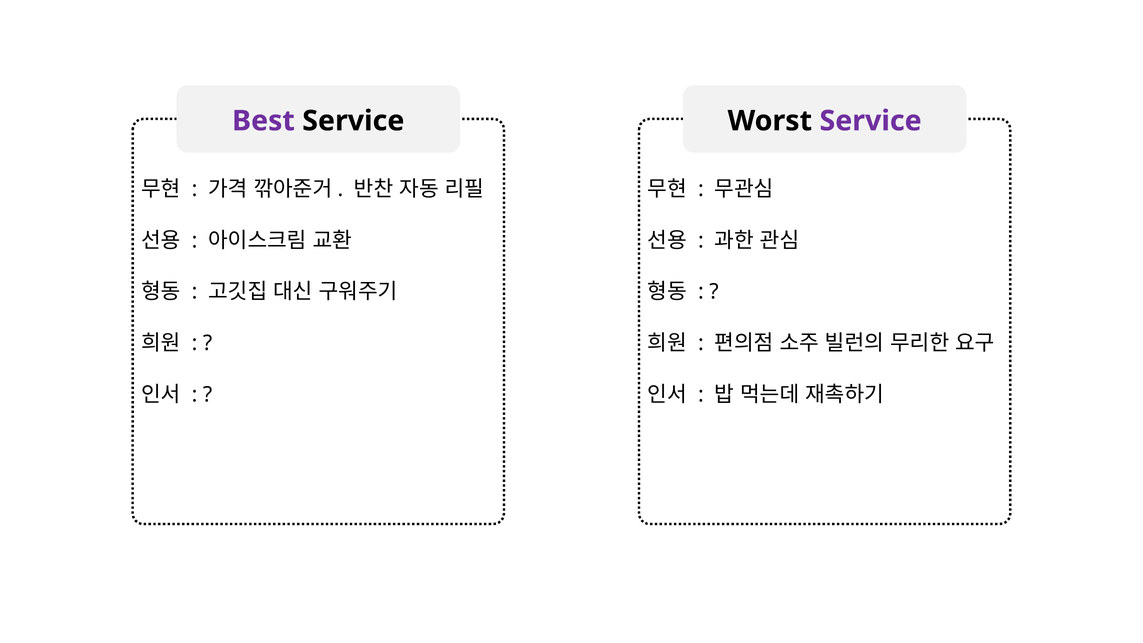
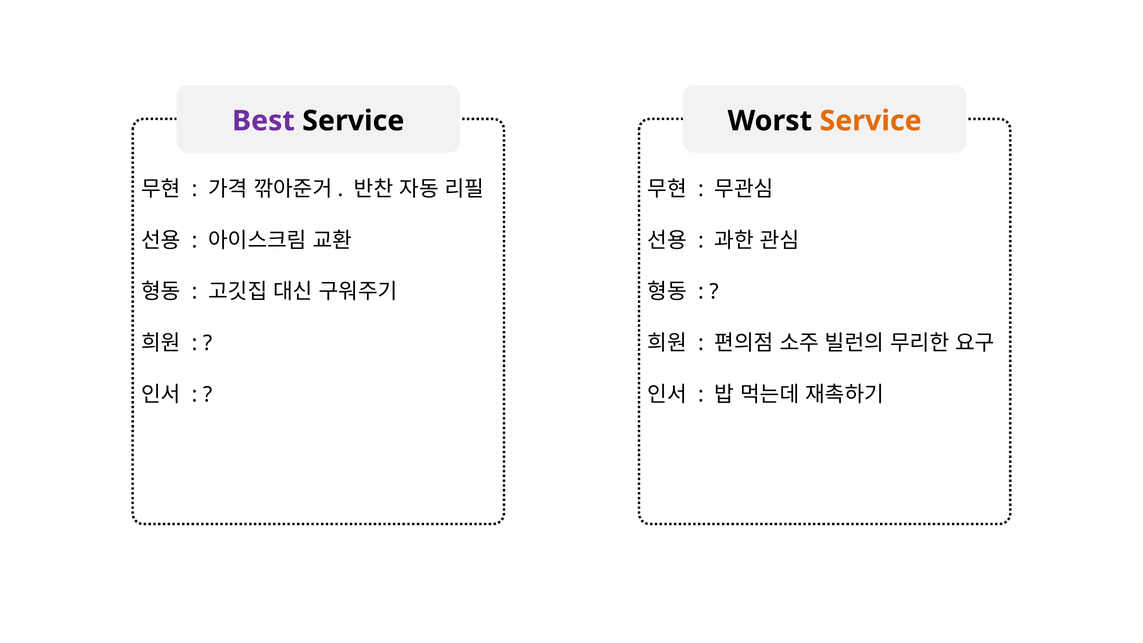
Service at (871, 121) colour: purple -> orange
